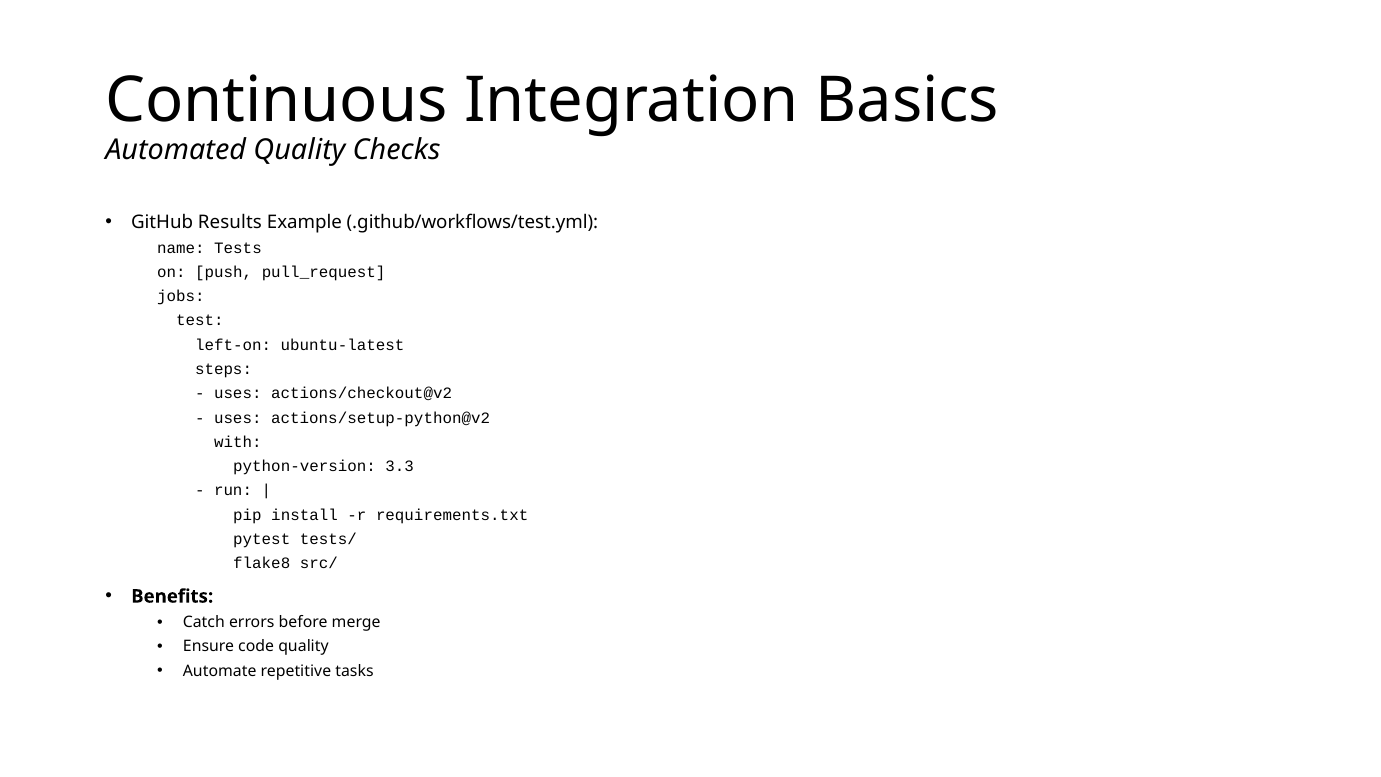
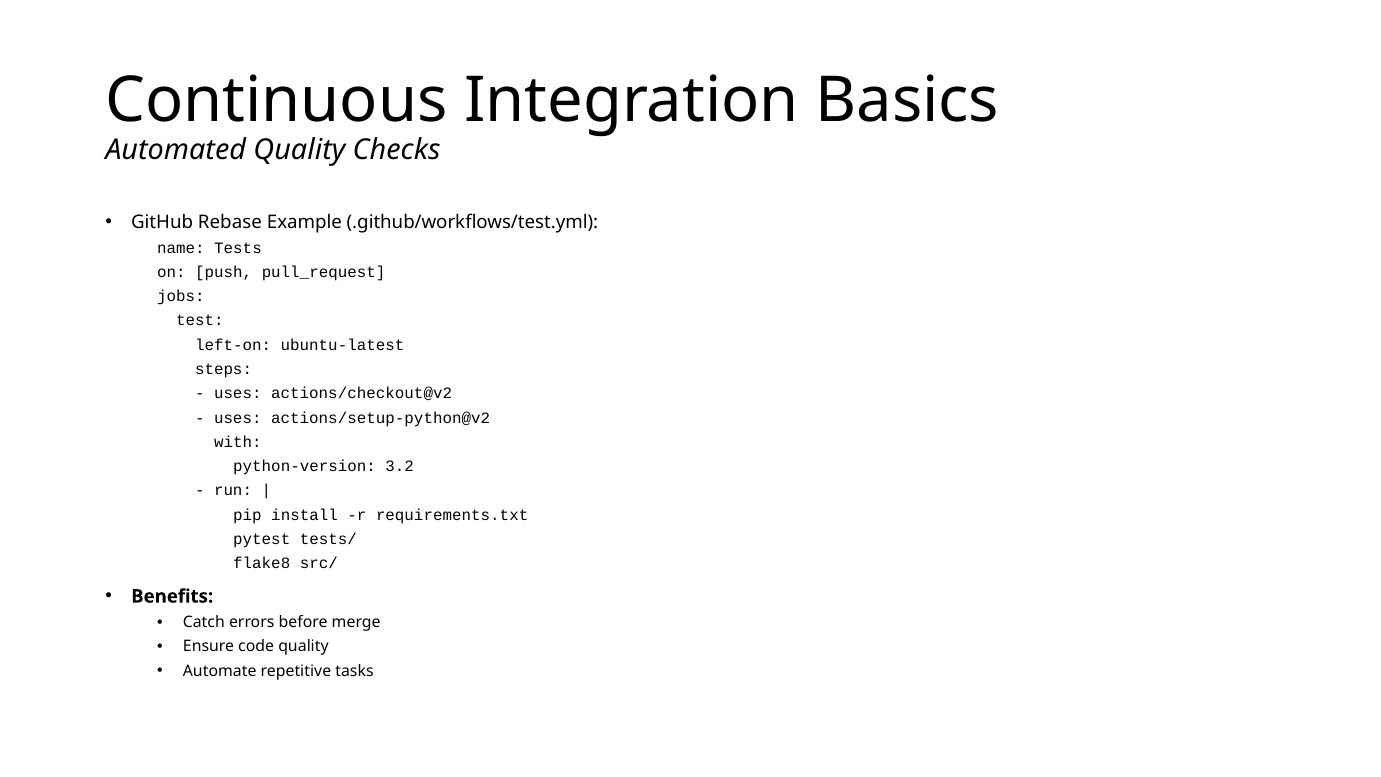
Results: Results -> Rebase
3.3: 3.3 -> 3.2
